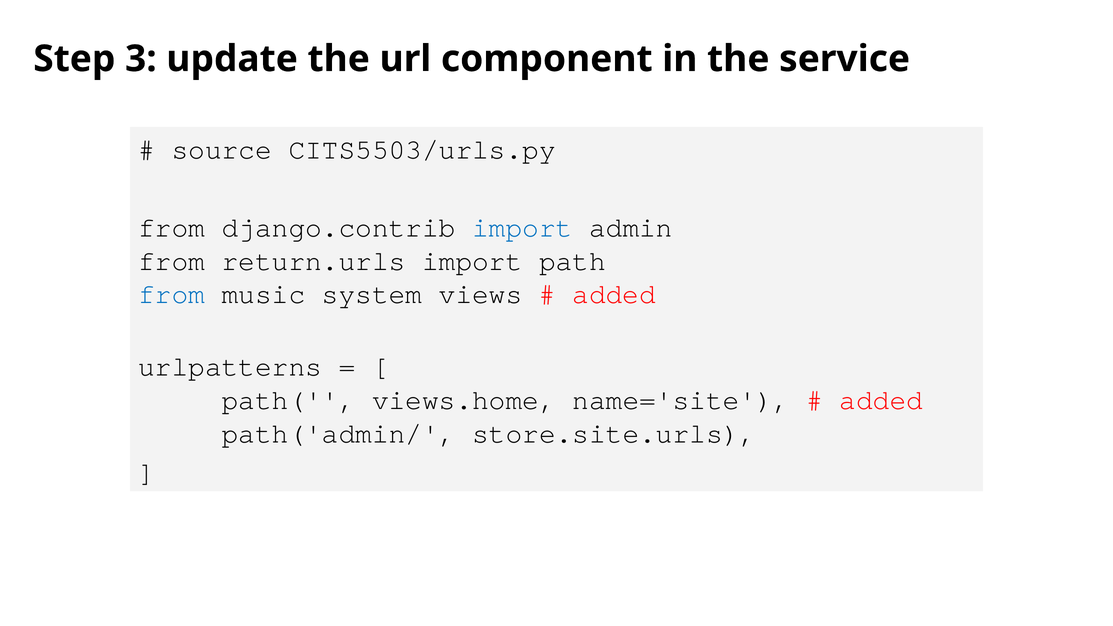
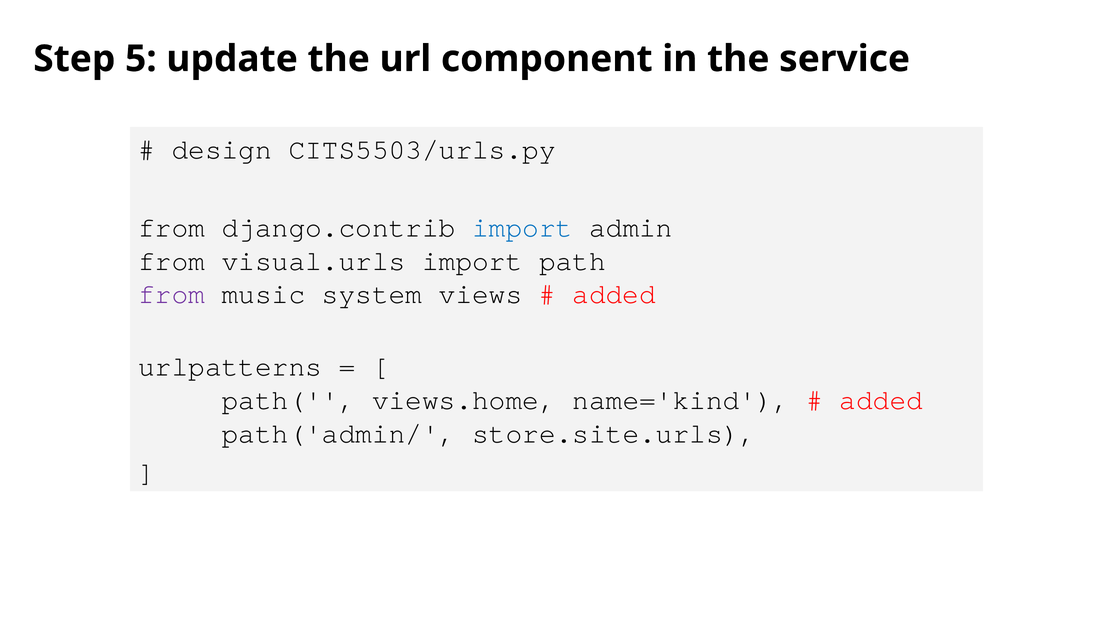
3: 3 -> 5
source: source -> design
return.urls: return.urls -> visual.urls
from at (172, 294) colour: blue -> purple
name='site: name='site -> name='kind
